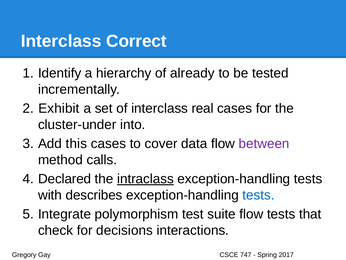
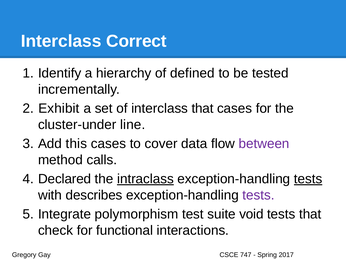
already: already -> defined
interclass real: real -> that
into: into -> line
tests at (308, 179) underline: none -> present
tests at (258, 195) colour: blue -> purple
suite flow: flow -> void
decisions: decisions -> functional
